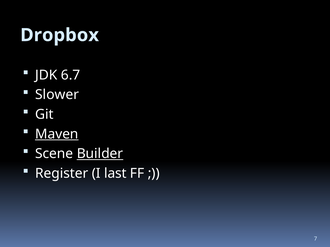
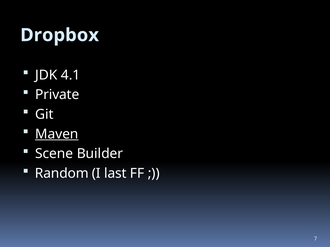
6.7: 6.7 -> 4.1
Slower: Slower -> Private
Builder underline: present -> none
Register: Register -> Random
